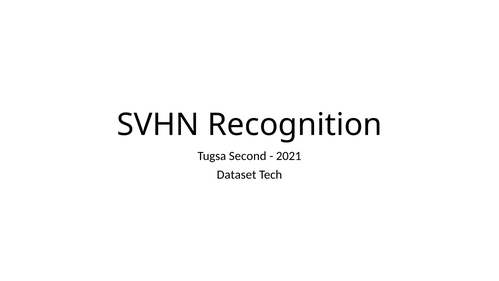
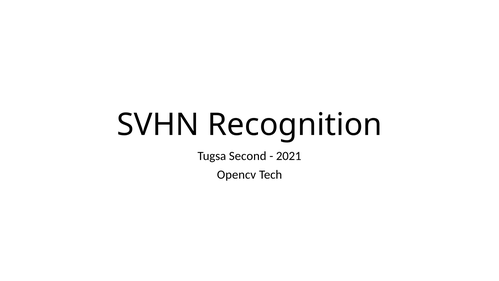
Dataset: Dataset -> Opencv
